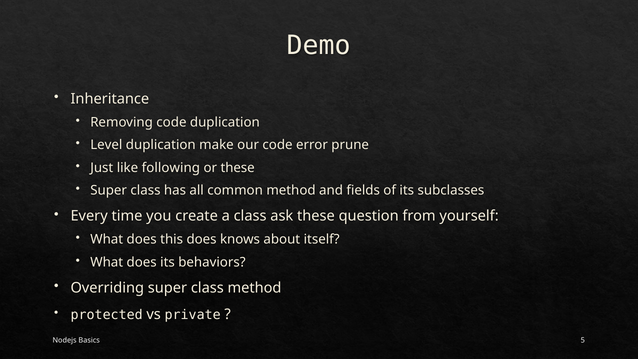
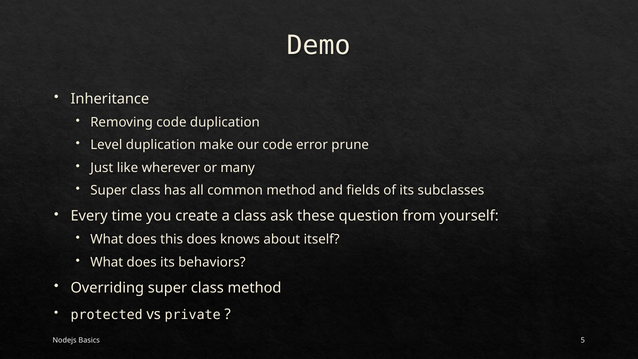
following: following -> wherever
or these: these -> many
